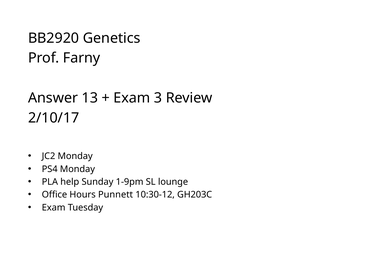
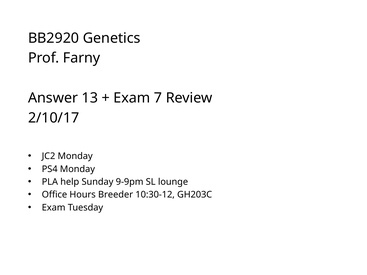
3: 3 -> 7
1-9pm: 1-9pm -> 9-9pm
Punnett: Punnett -> Breeder
